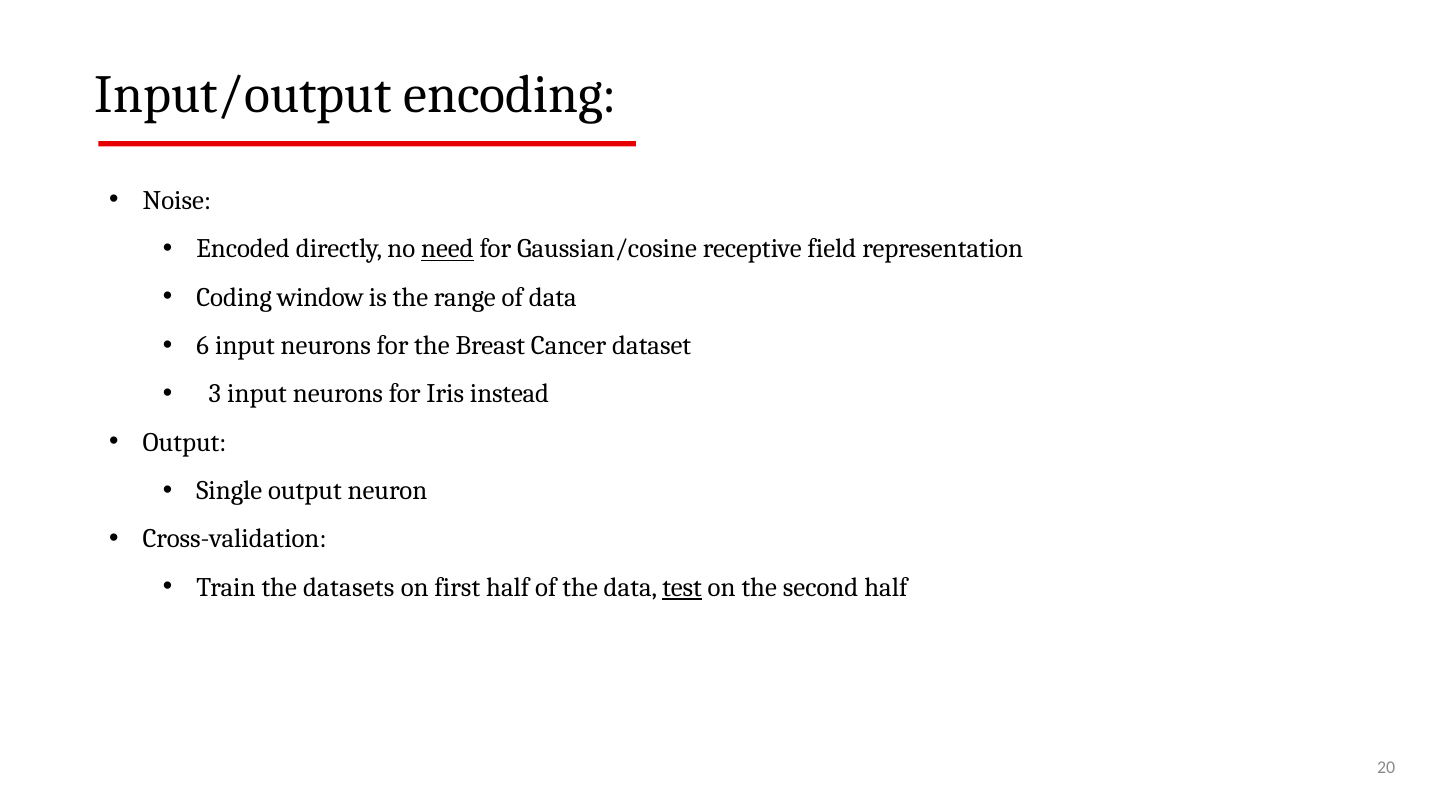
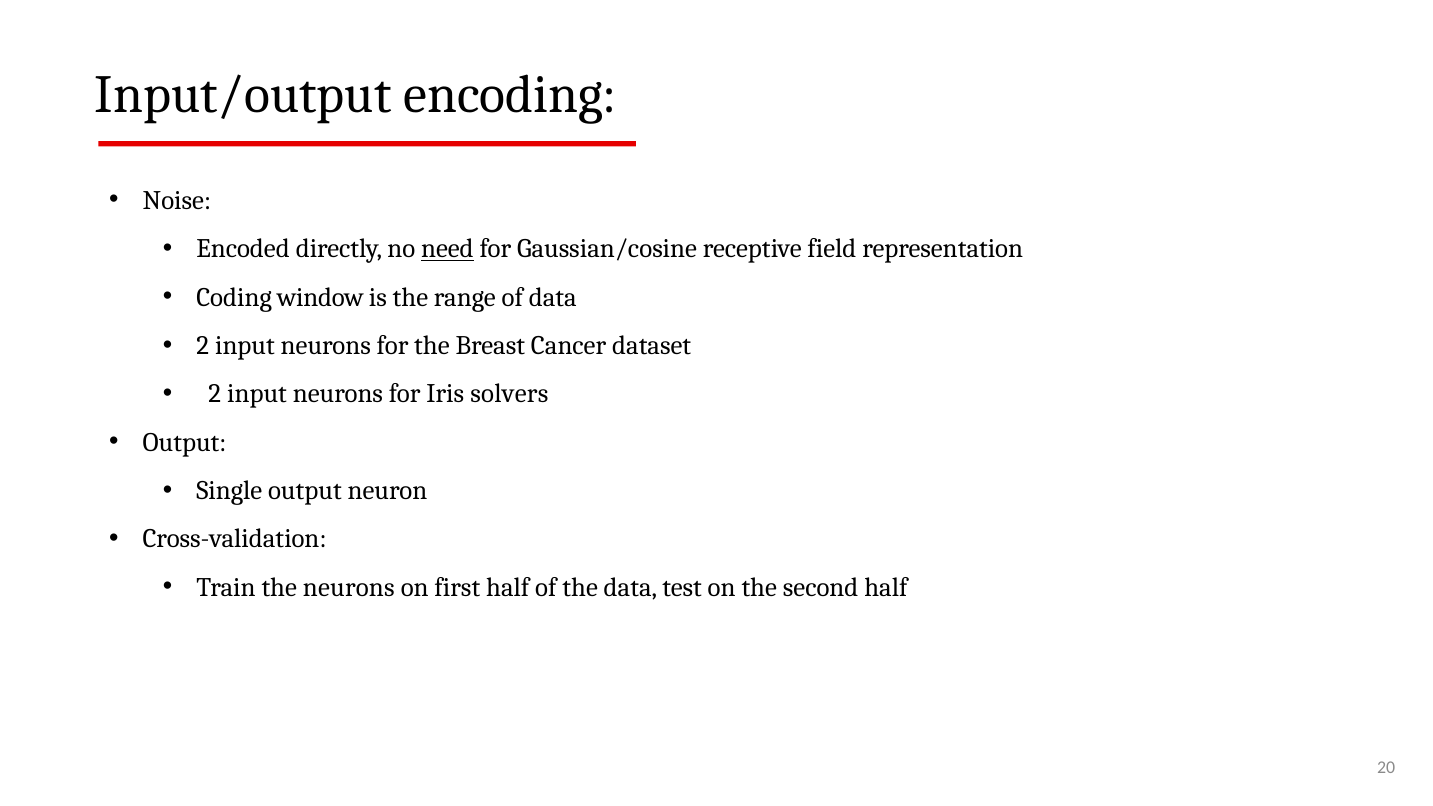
6 at (203, 346): 6 -> 2
3 at (215, 394): 3 -> 2
instead: instead -> solvers
the datasets: datasets -> neurons
test underline: present -> none
